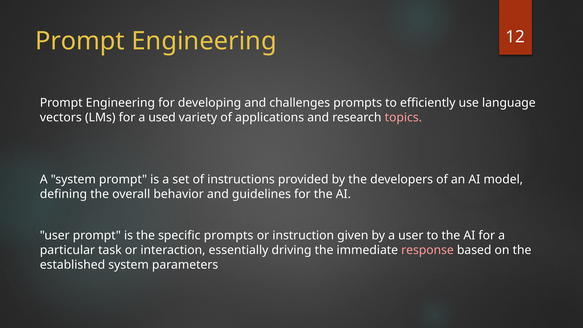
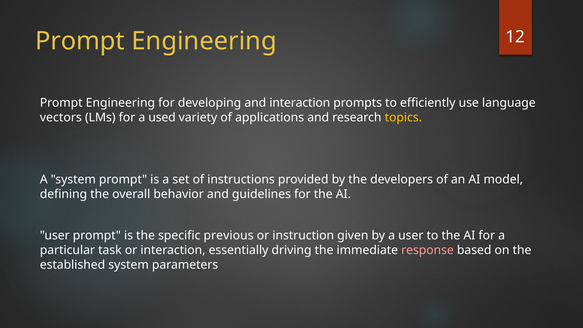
and challenges: challenges -> interaction
topics colour: pink -> yellow
specific prompts: prompts -> previous
